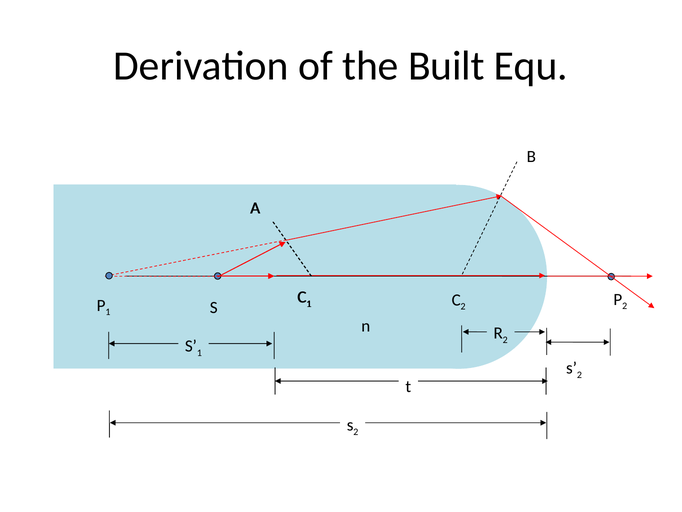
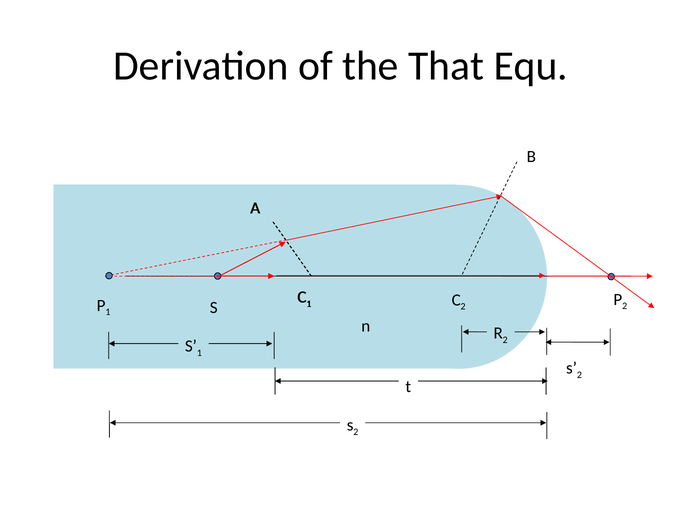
Built: Built -> That
